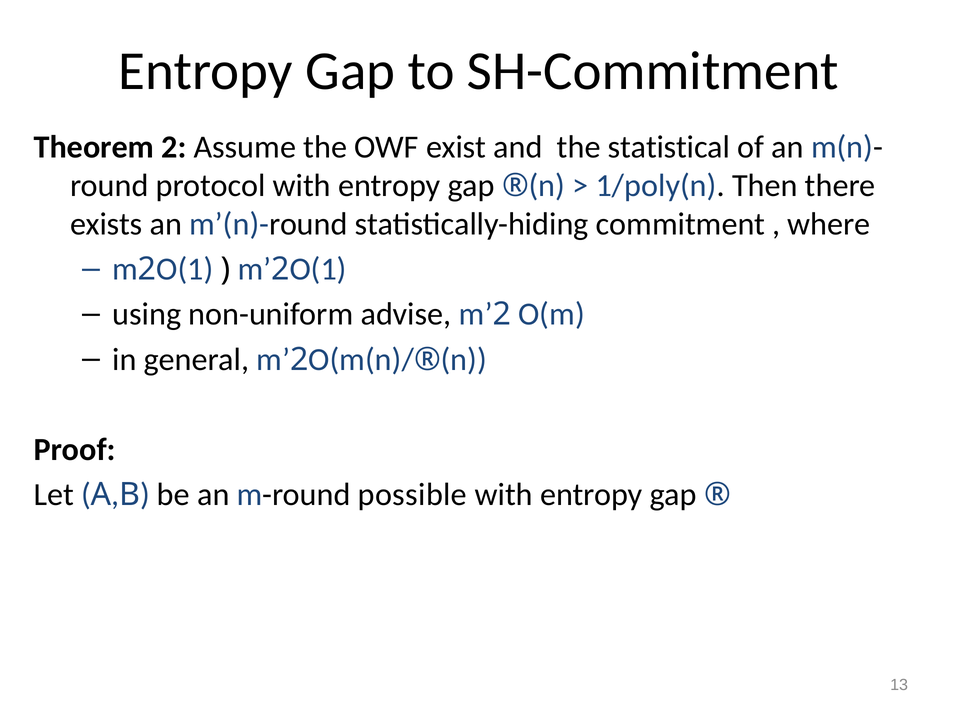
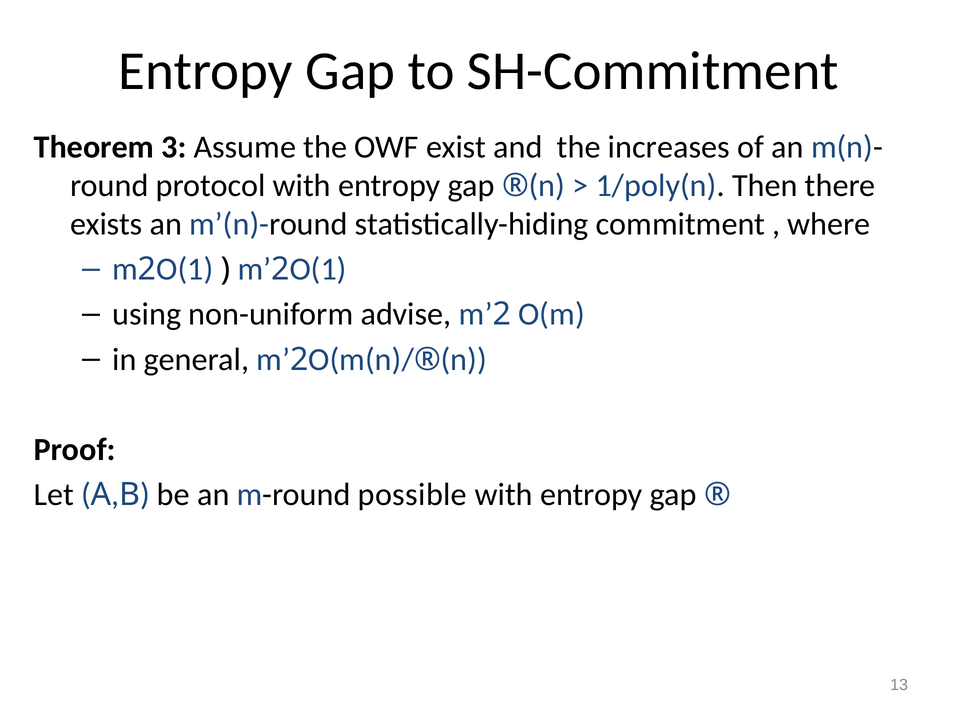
Theorem 2: 2 -> 3
statistical: statistical -> increases
